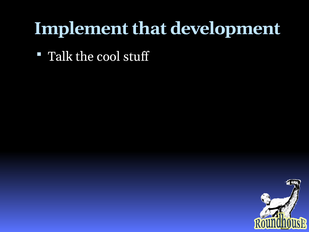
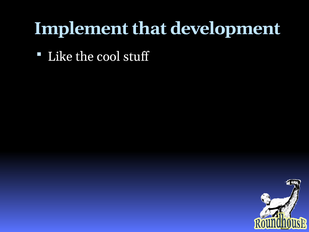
Talk: Talk -> Like
